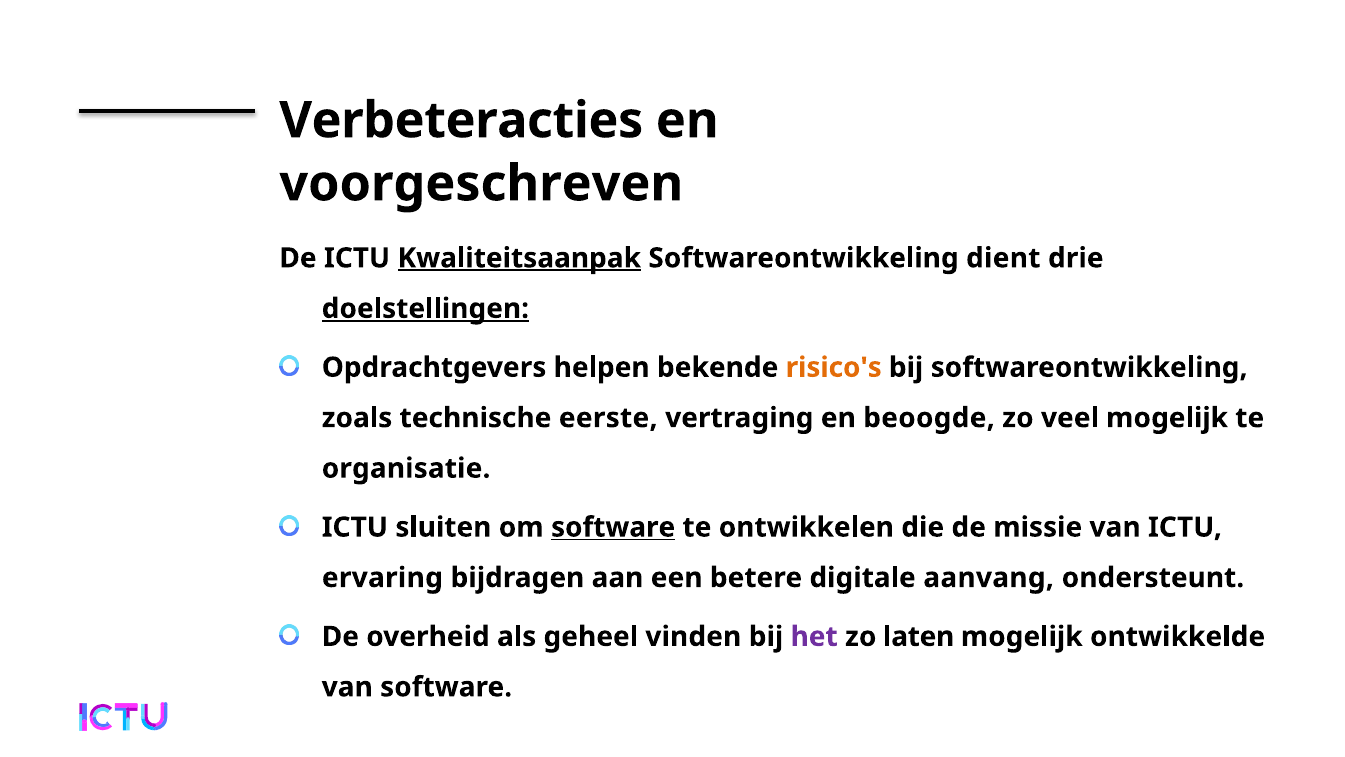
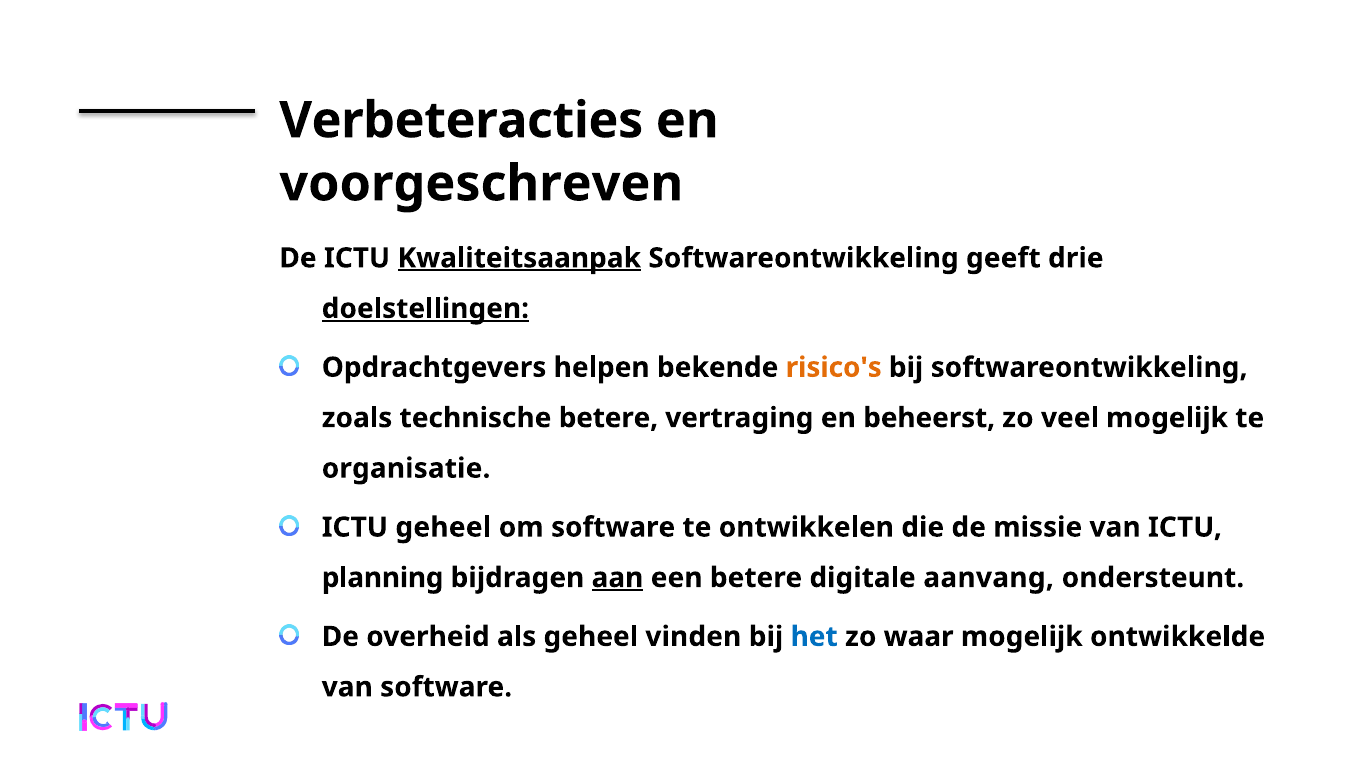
dient: dient -> geeft
technische eerste: eerste -> betere
beoogde: beoogde -> beheerst
ICTU sluiten: sluiten -> geheel
software at (613, 527) underline: present -> none
ervaring: ervaring -> planning
aan underline: none -> present
het colour: purple -> blue
laten: laten -> waar
